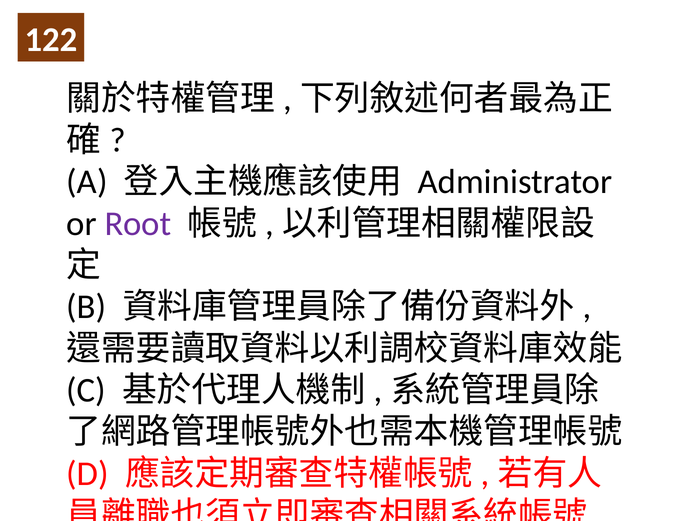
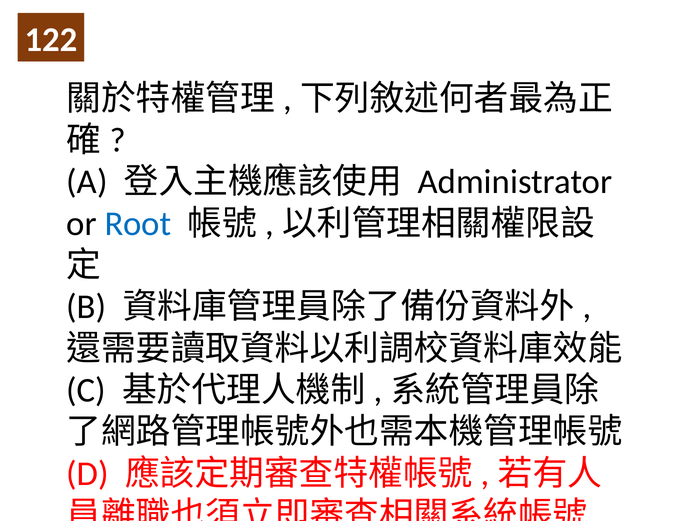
Root colour: purple -> blue
